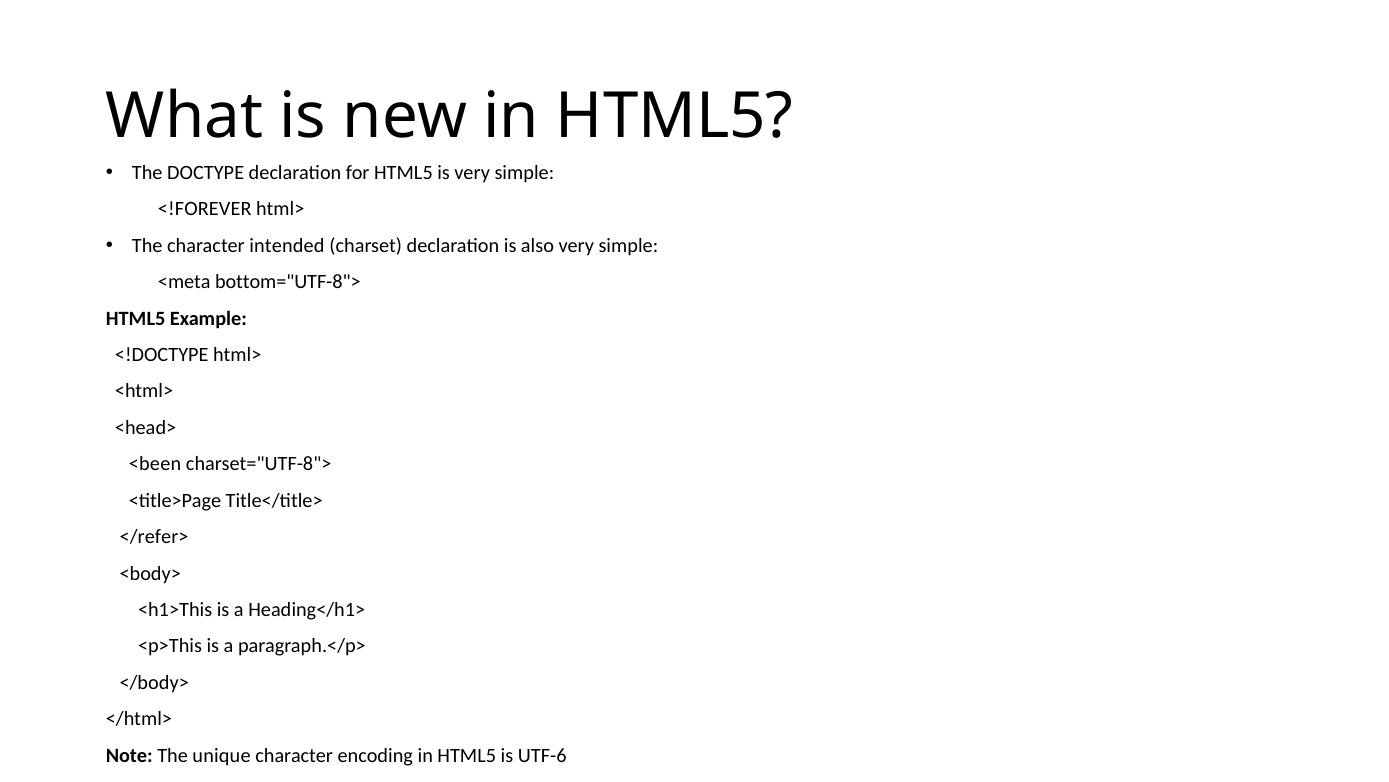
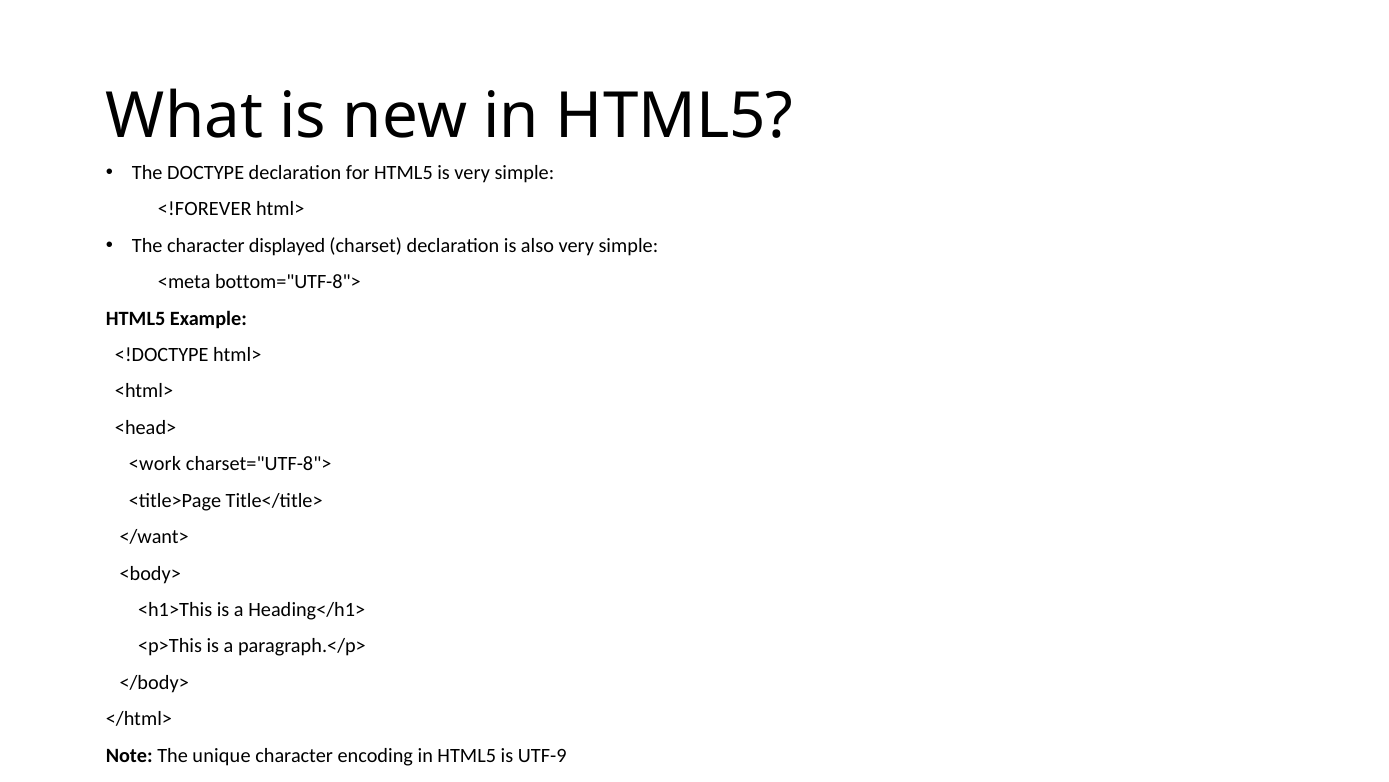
intended: intended -> displayed
<been: <been -> <work
</refer>: </refer> -> </want>
UTF-6: UTF-6 -> UTF-9
